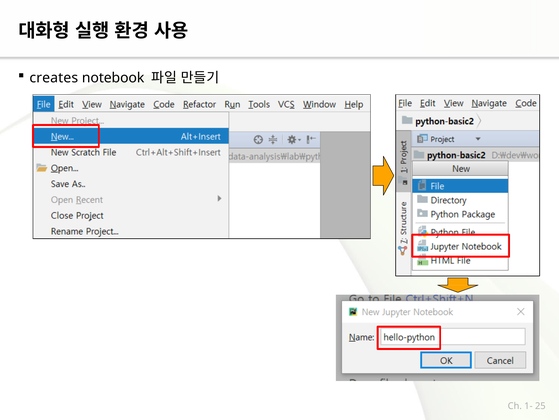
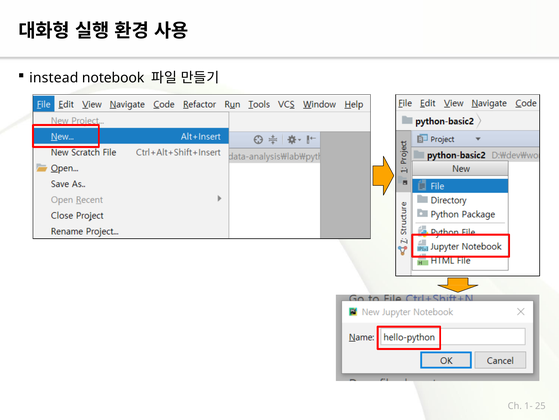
creates: creates -> instead
